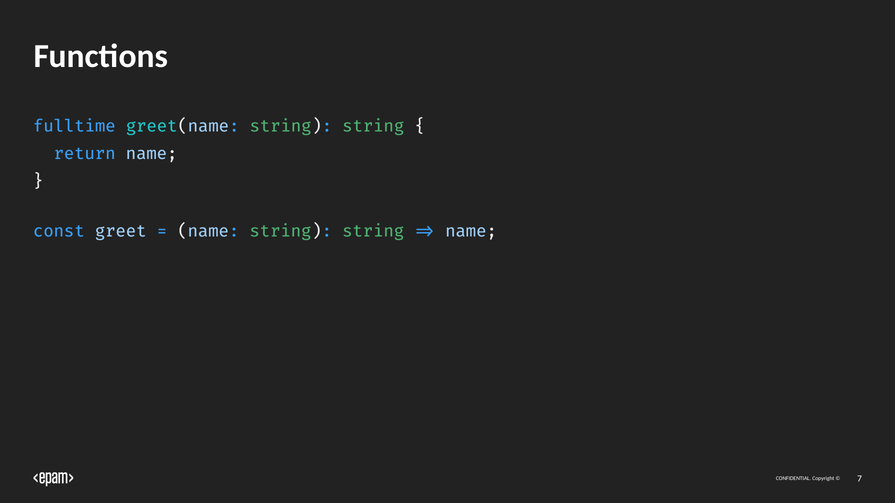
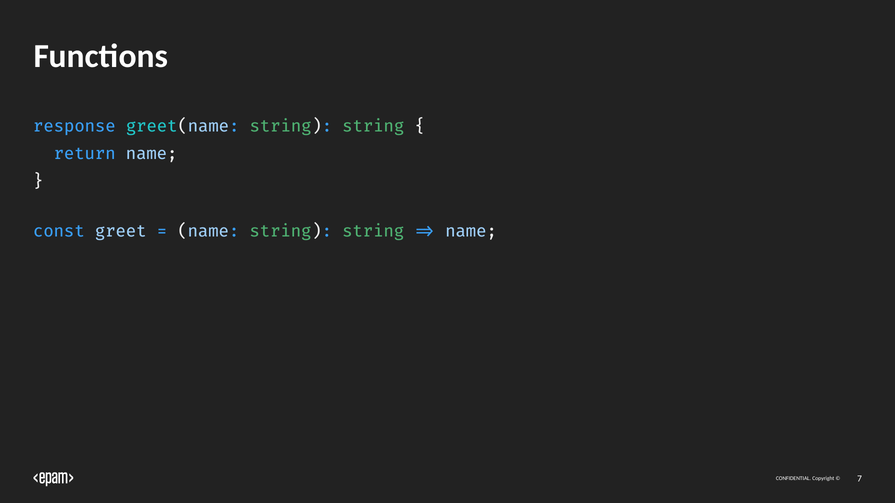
fulltime: fulltime -> response
